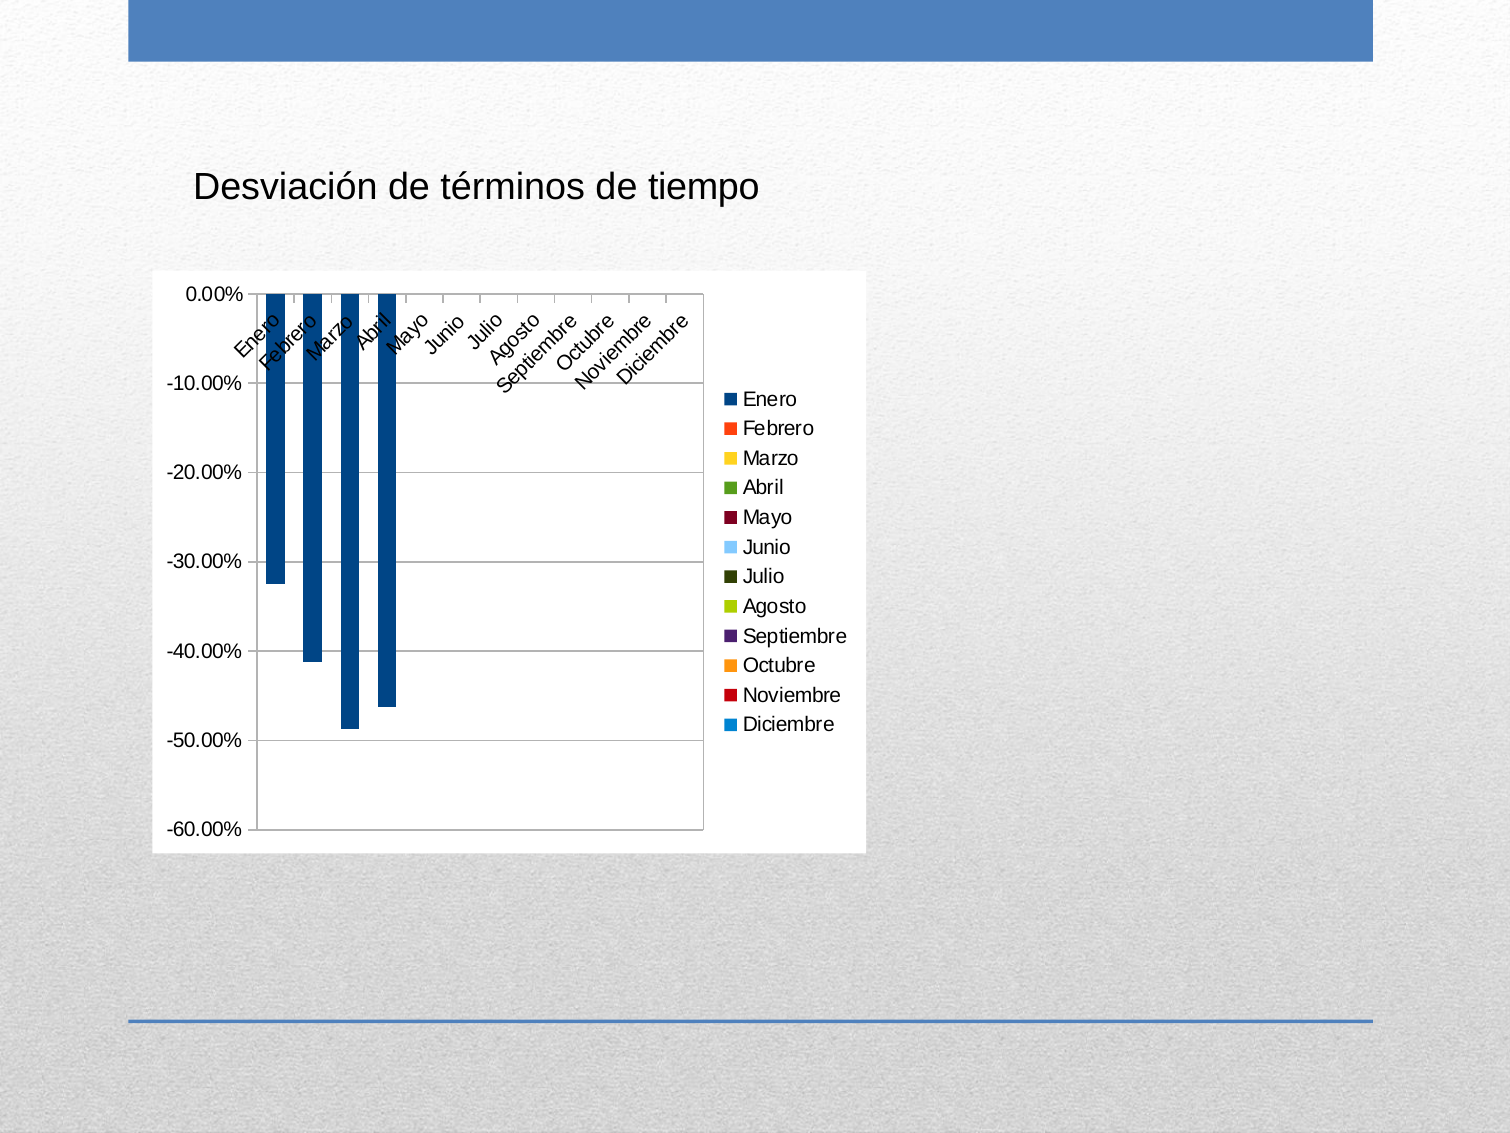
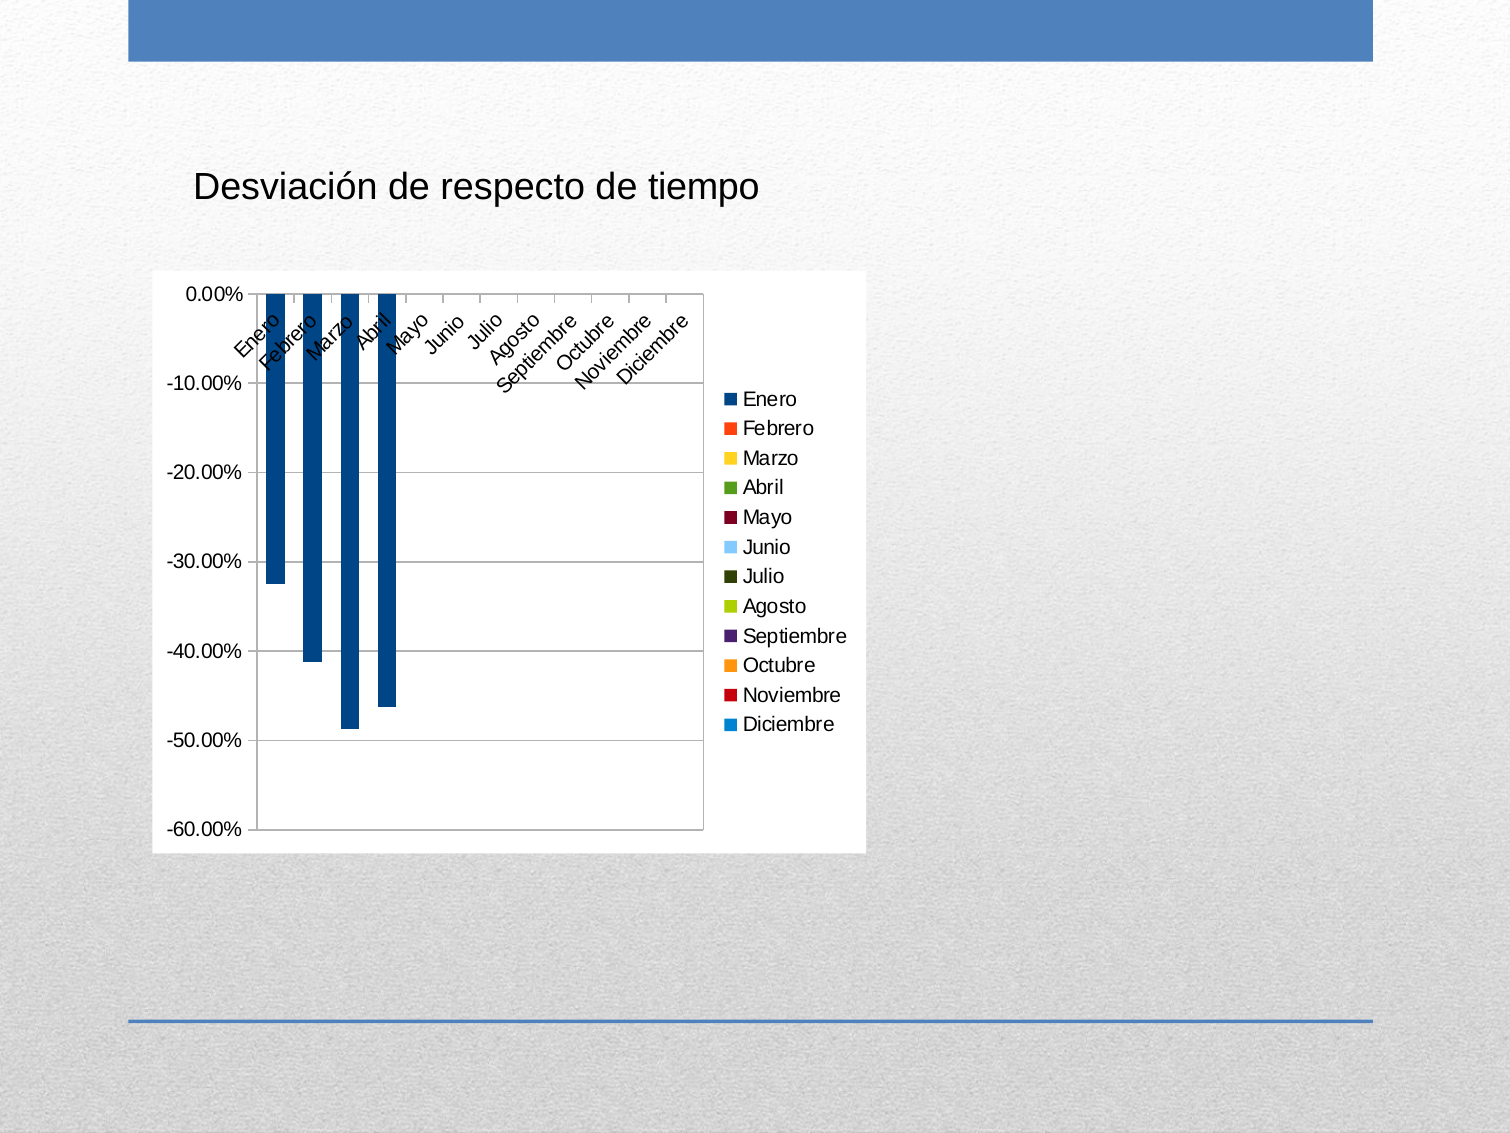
términos: términos -> respecto
